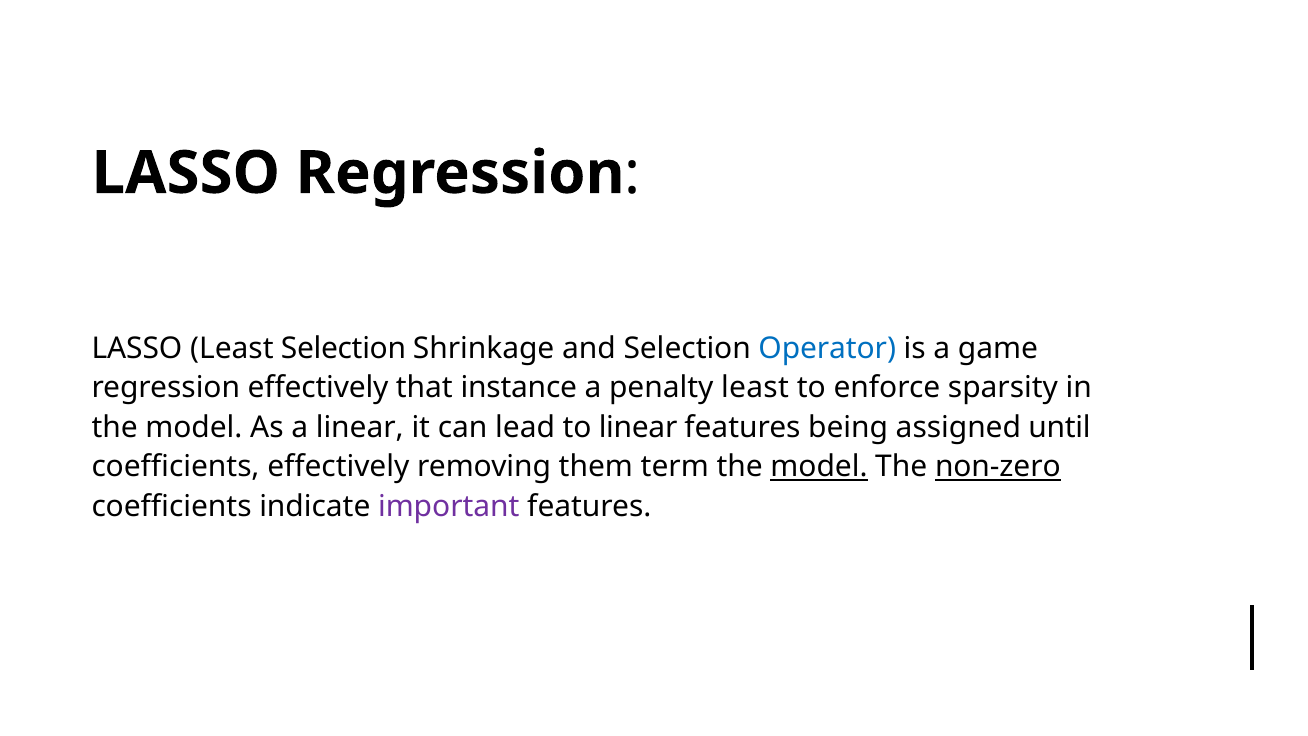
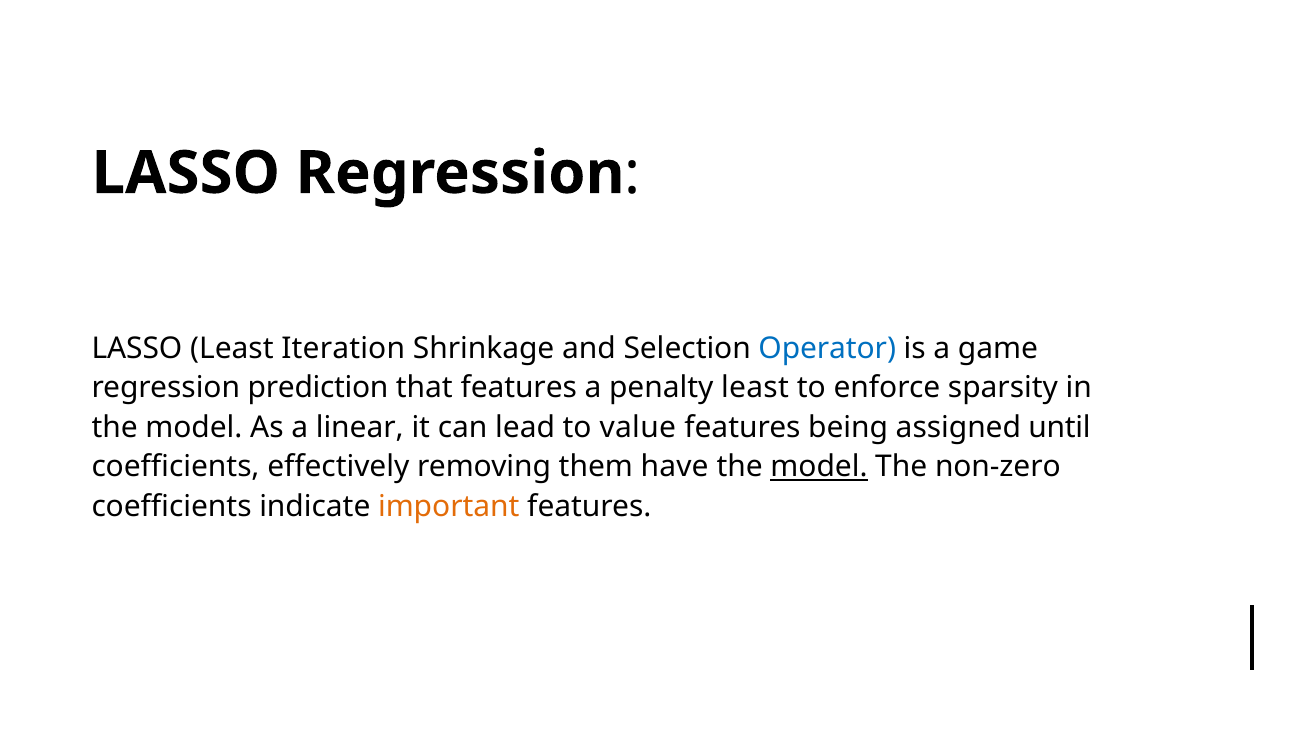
Least Selection: Selection -> Iteration
regression effectively: effectively -> prediction
that instance: instance -> features
to linear: linear -> value
term: term -> have
non-zero underline: present -> none
important colour: purple -> orange
